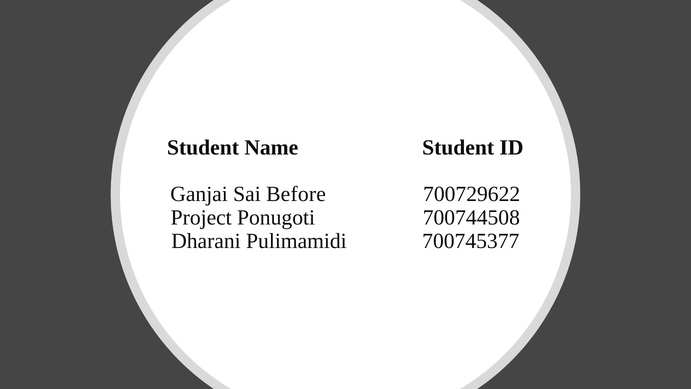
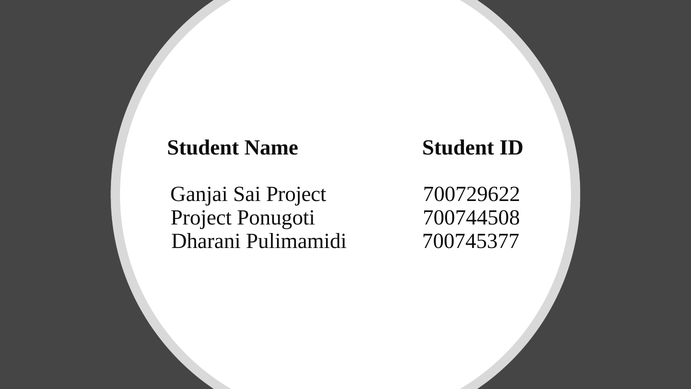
Sai Before: Before -> Project
